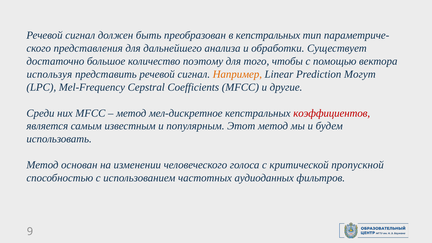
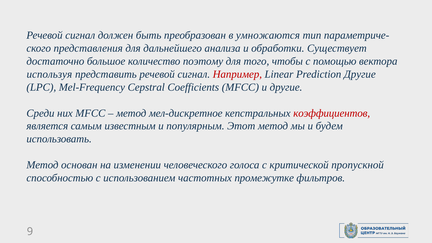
в кепстральных: кепстральных -> умножаются
Например colour: orange -> red
Prediction Могут: Могут -> Другие
аудиоданных: аудиоданных -> промежутке
